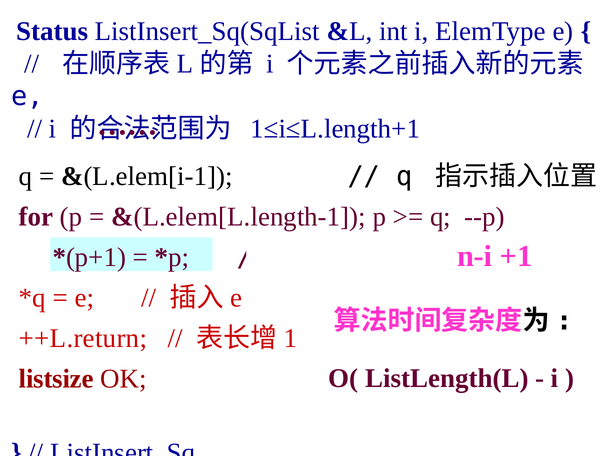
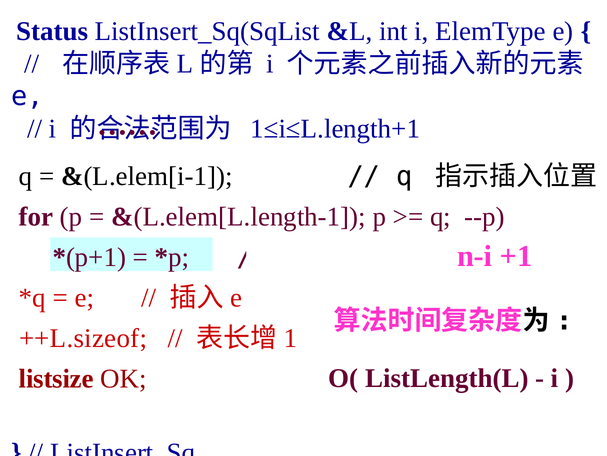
++L.return: ++L.return -> ++L.sizeof
